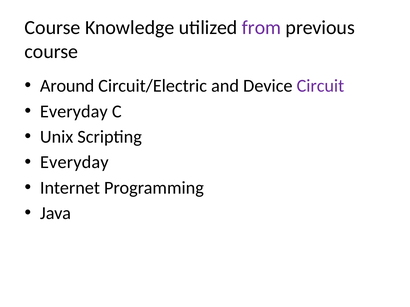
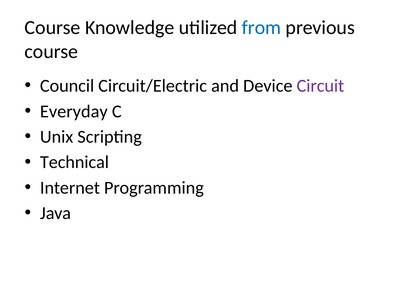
from colour: purple -> blue
Around: Around -> Council
Everyday at (74, 163): Everyday -> Technical
